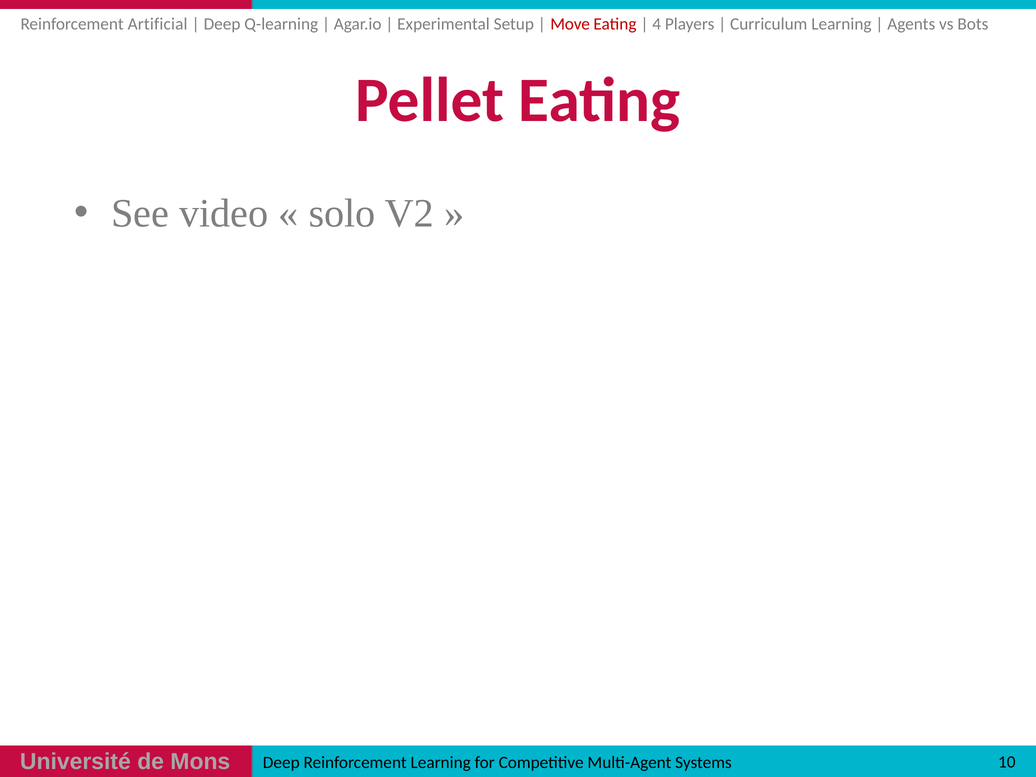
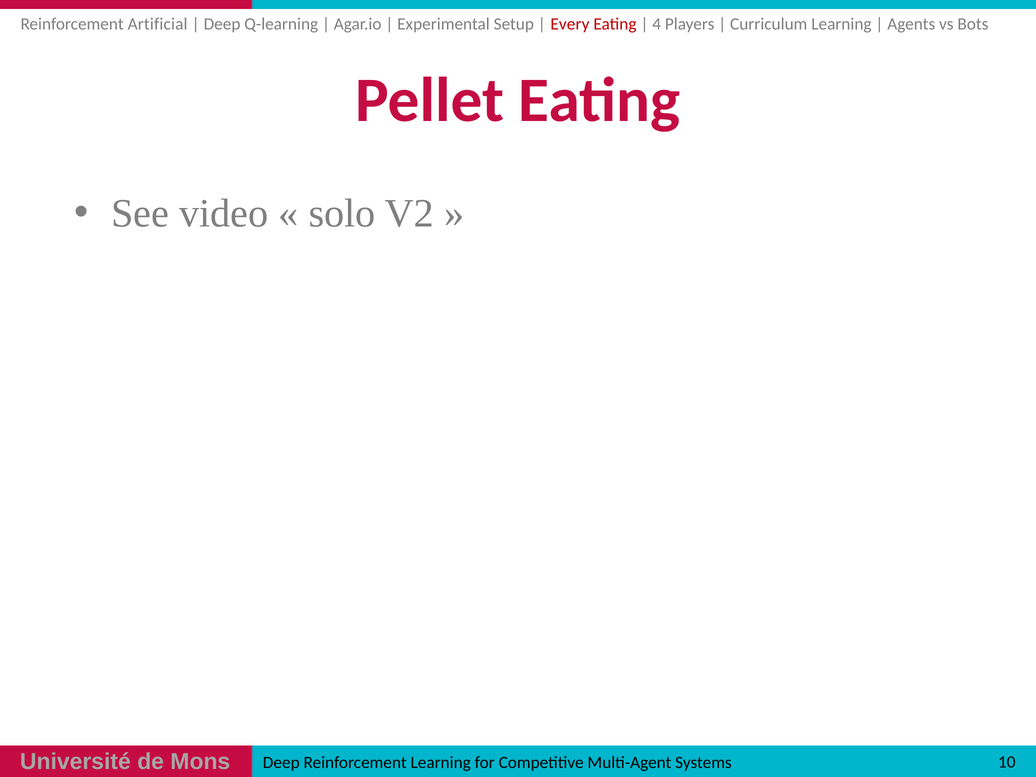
Move: Move -> Every
